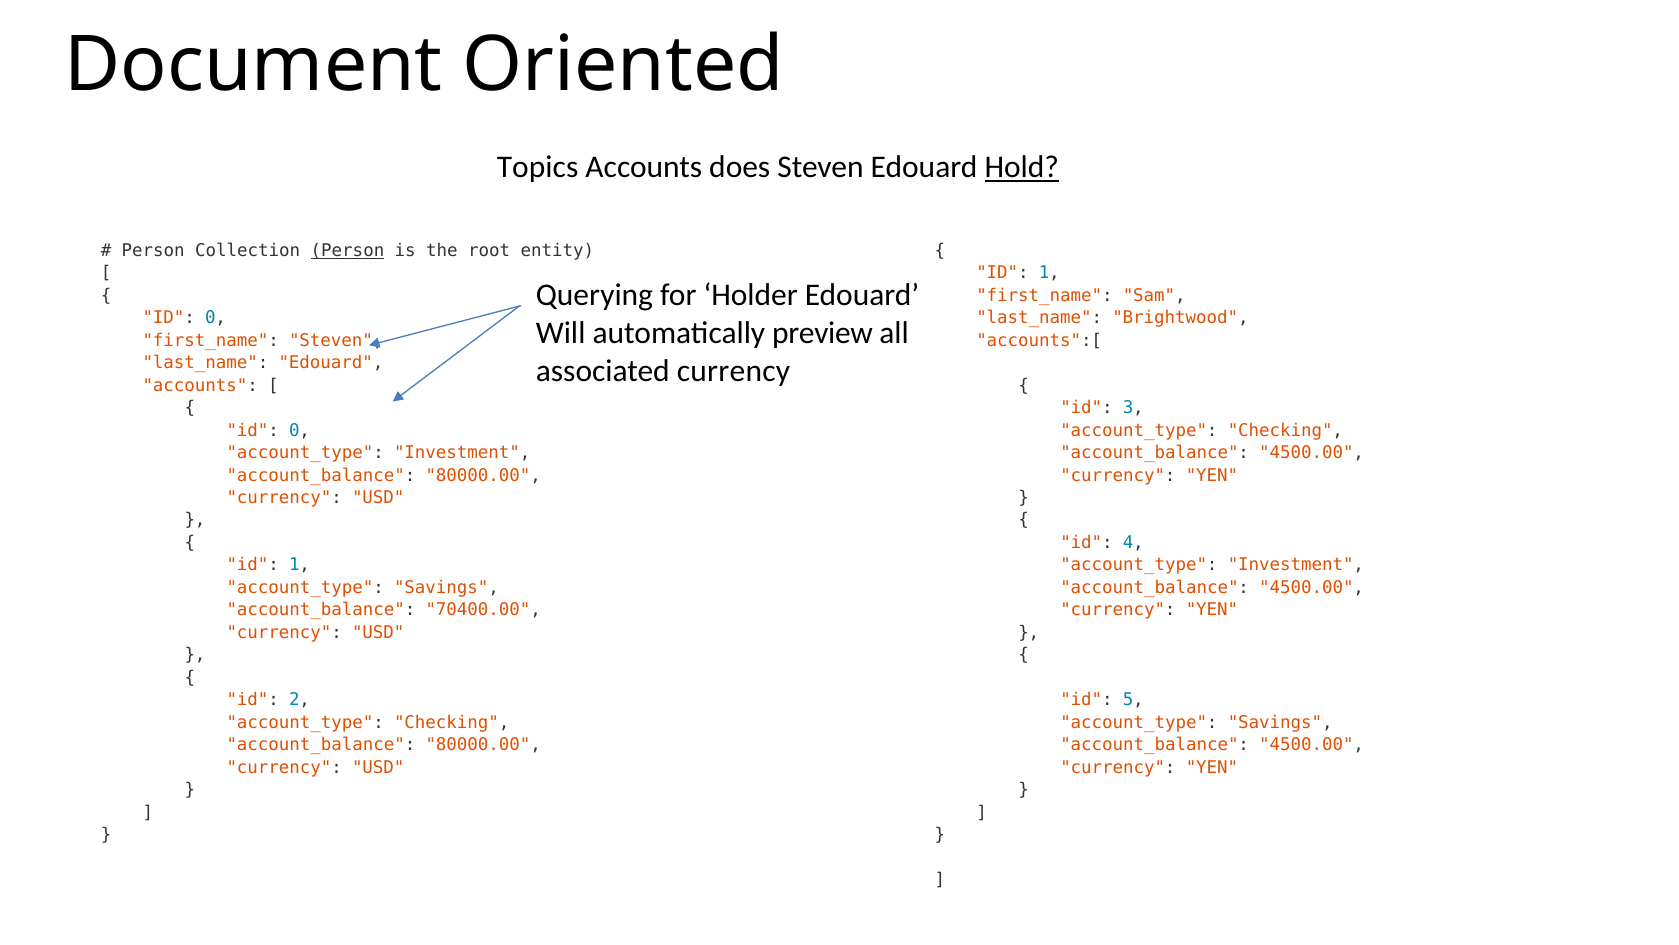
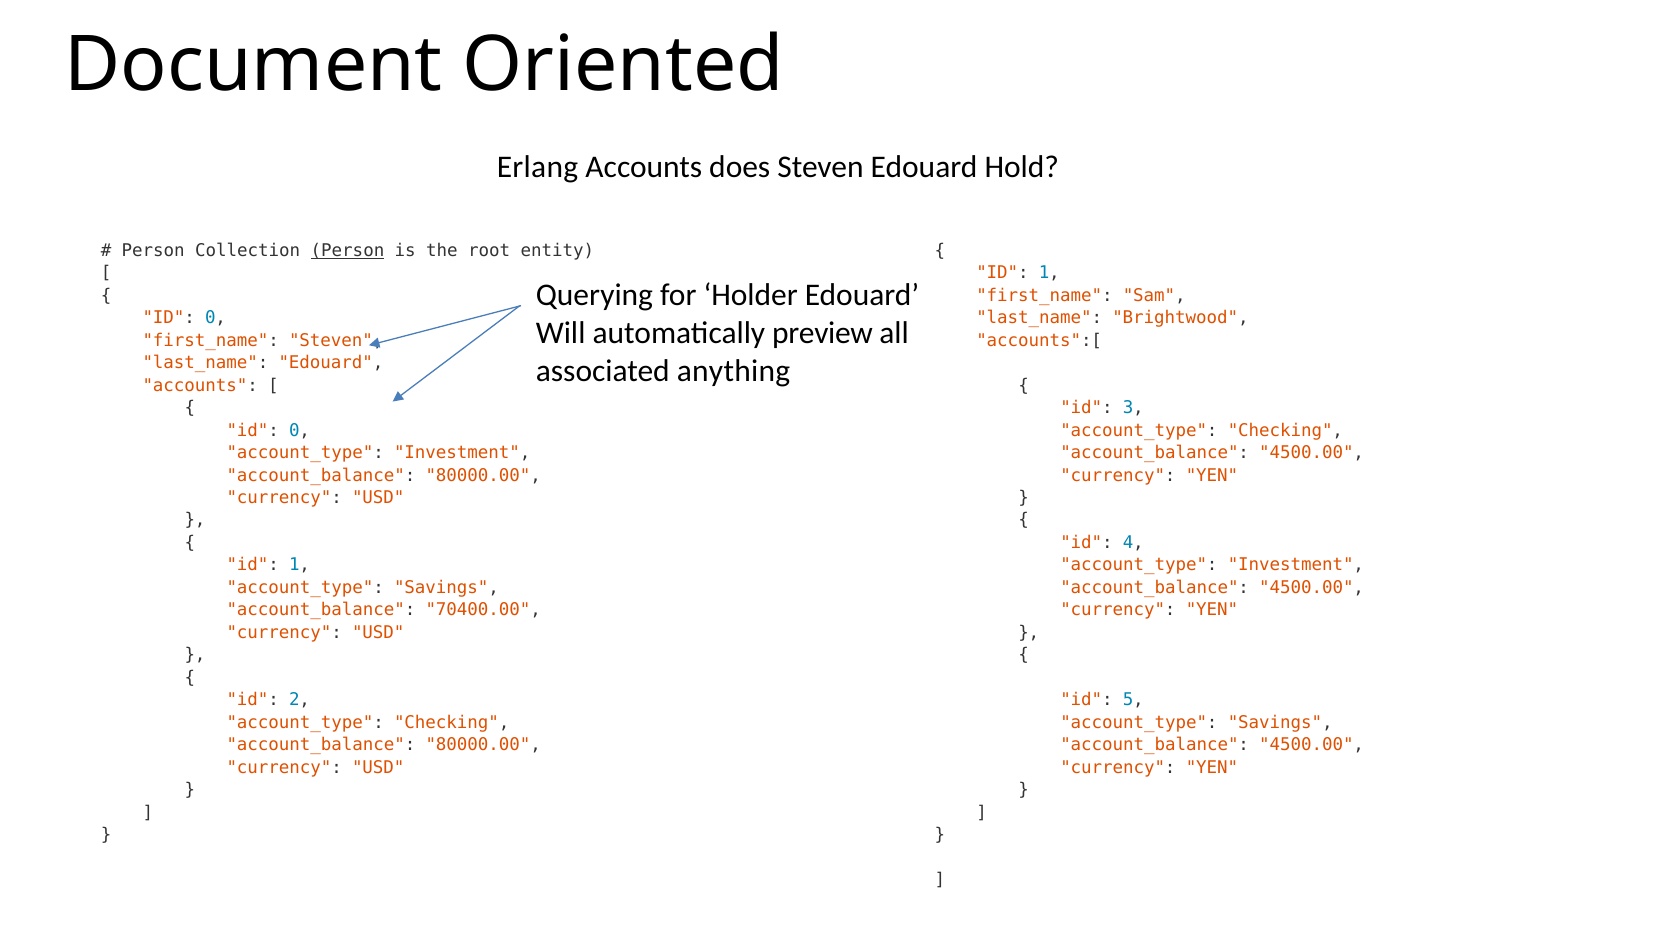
Topics: Topics -> Erlang
Hold underline: present -> none
associated currency: currency -> anything
